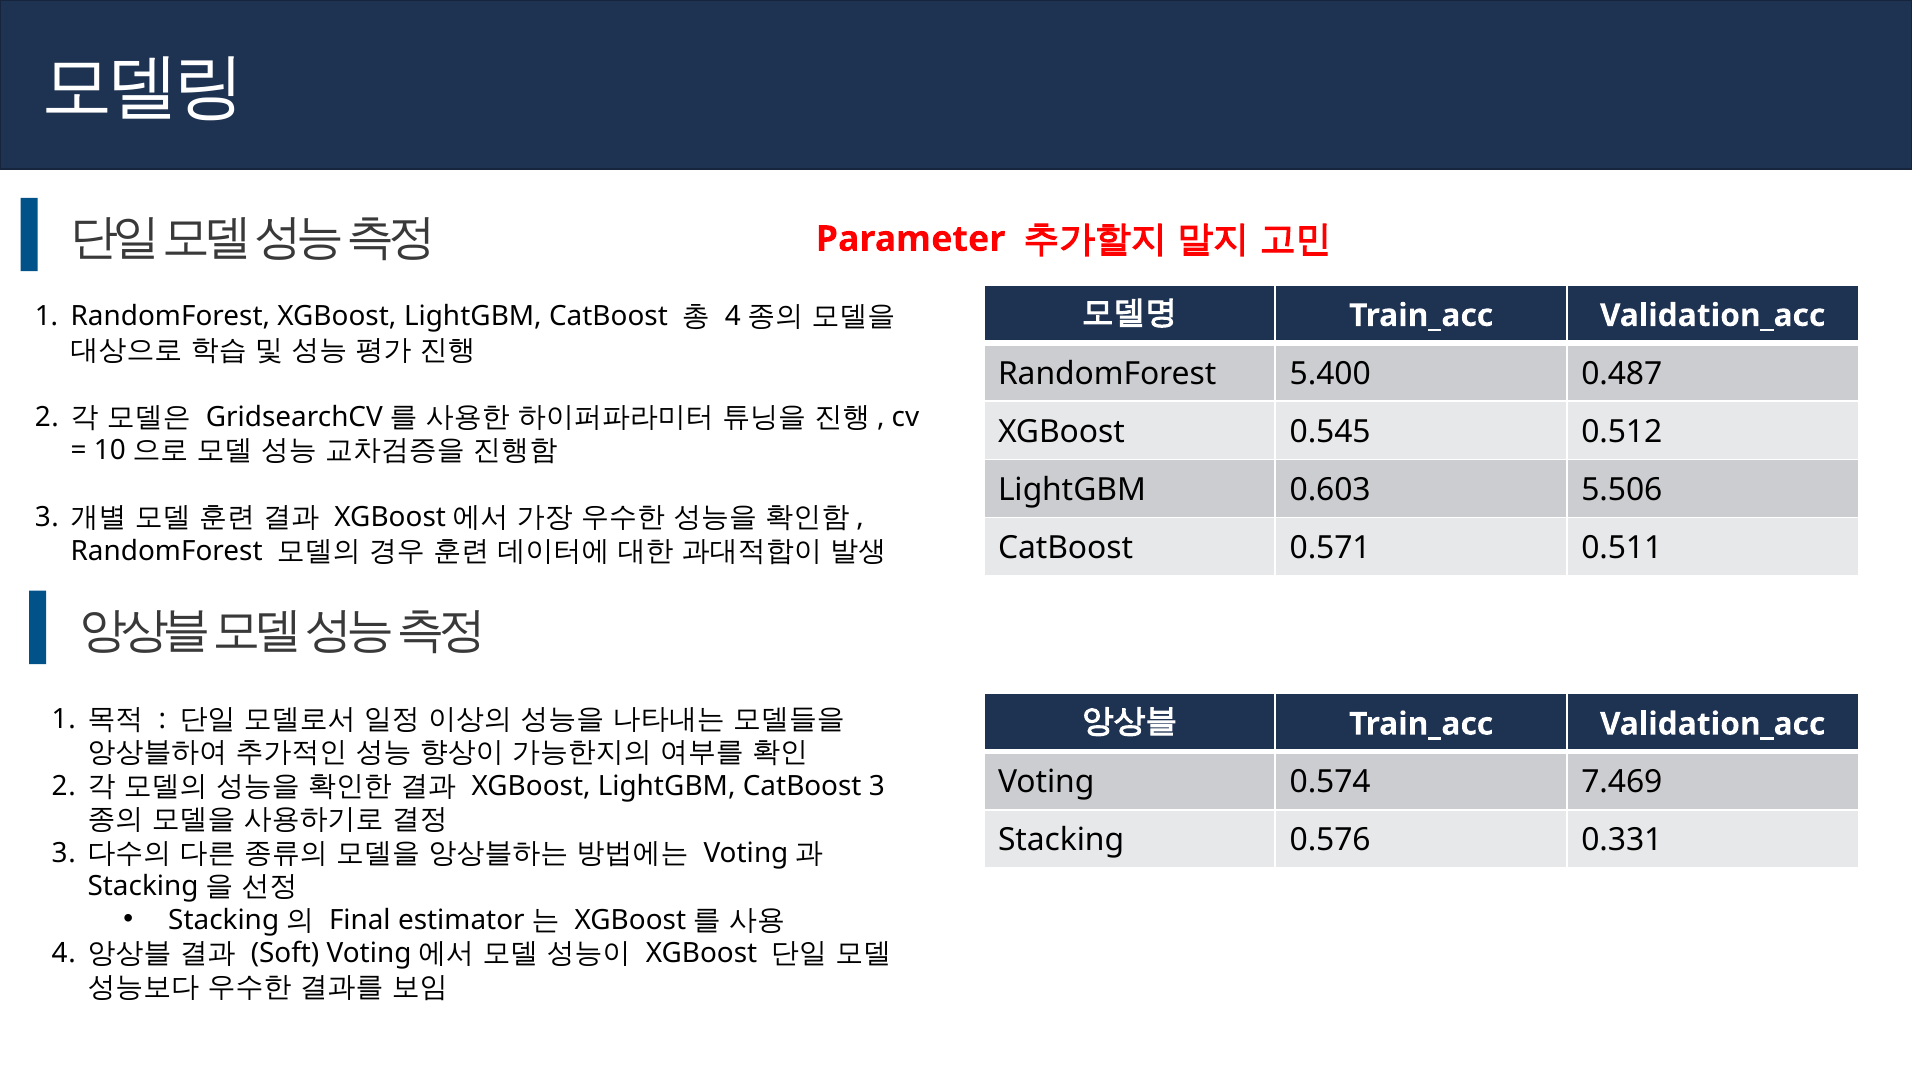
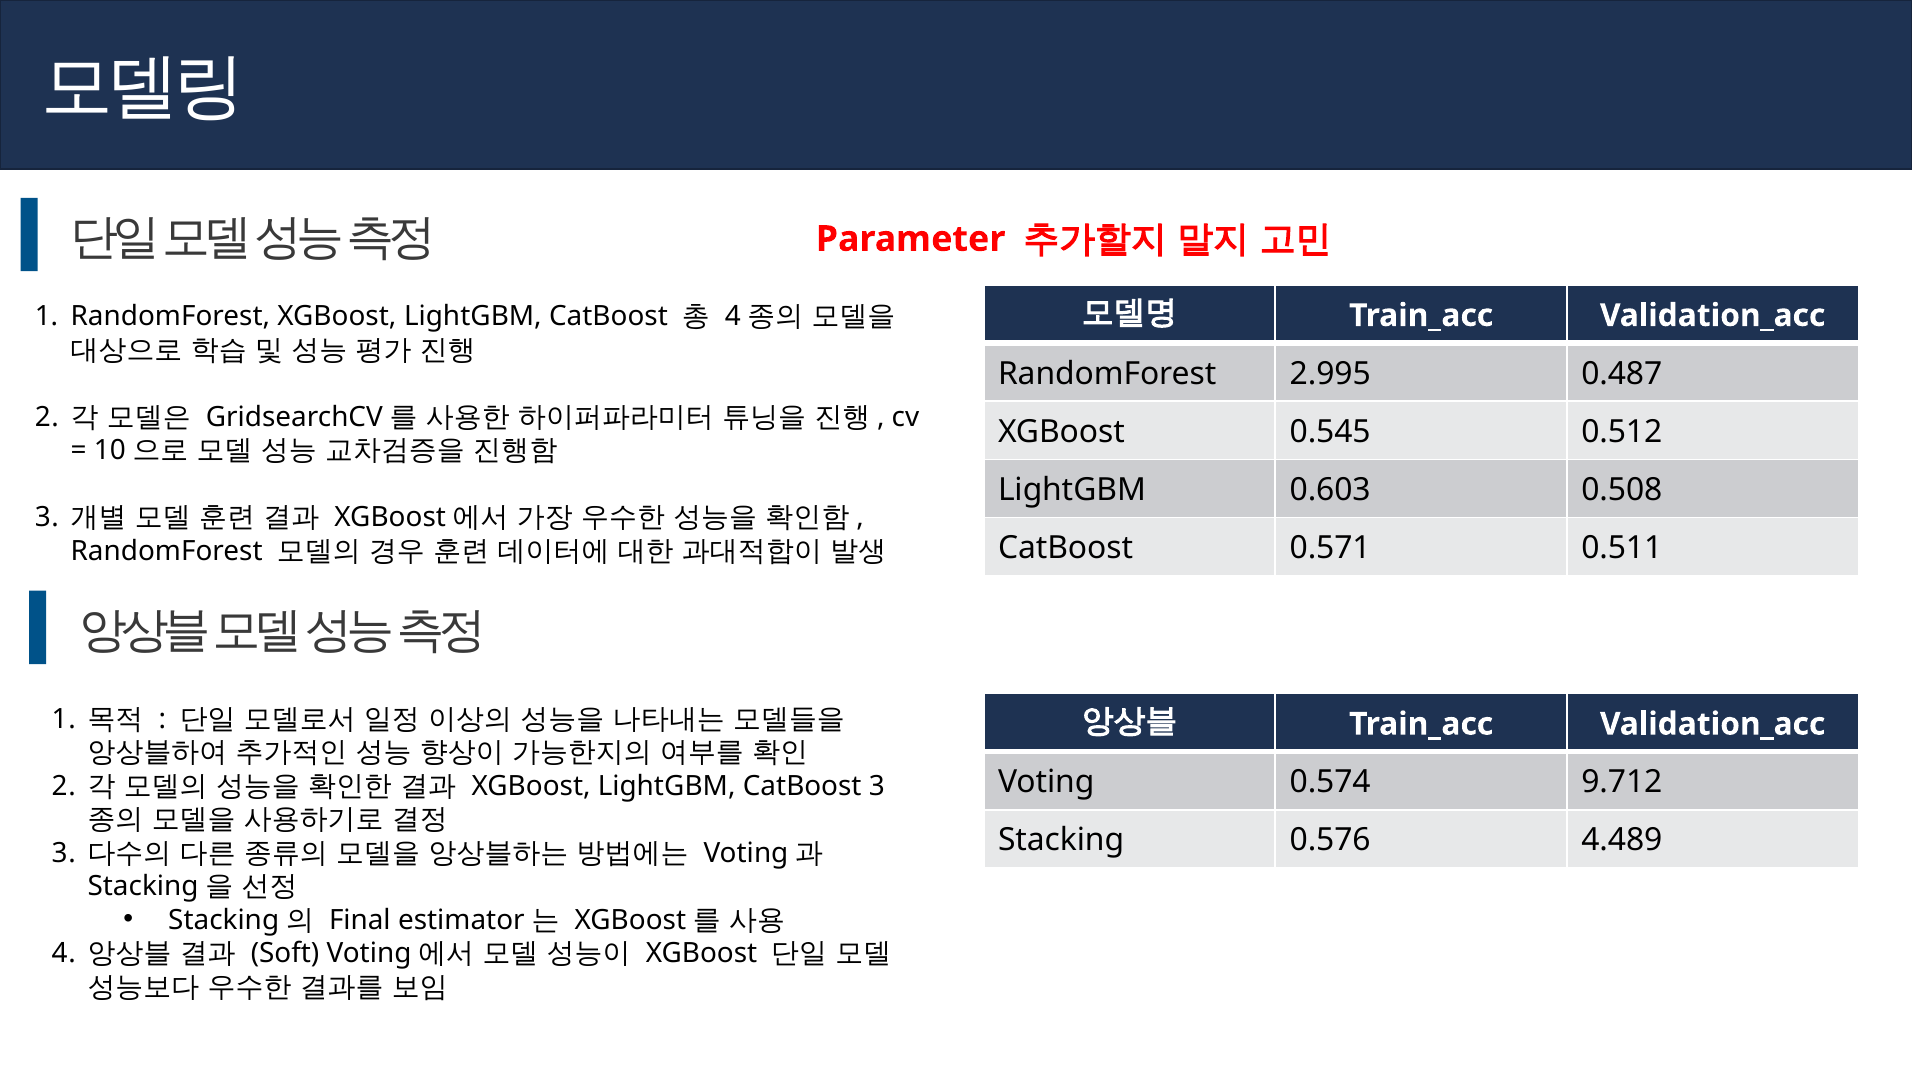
5.400: 5.400 -> 2.995
5.506: 5.506 -> 0.508
7.469: 7.469 -> 9.712
0.331: 0.331 -> 4.489
